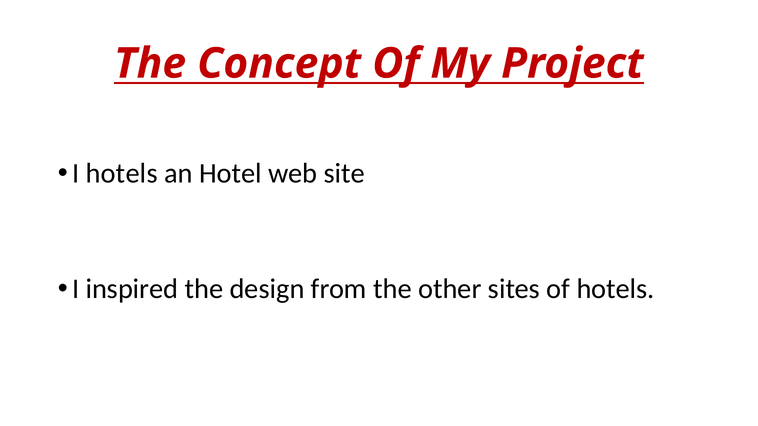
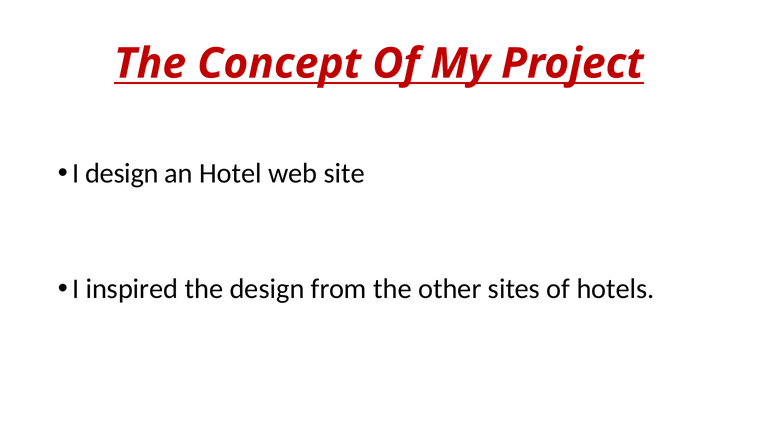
I hotels: hotels -> design
